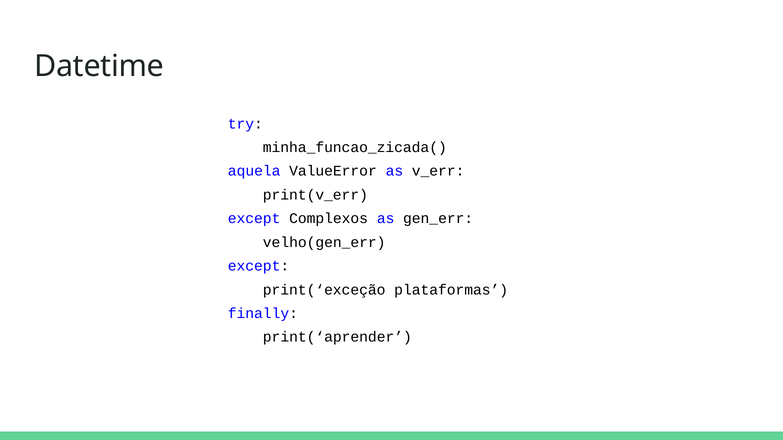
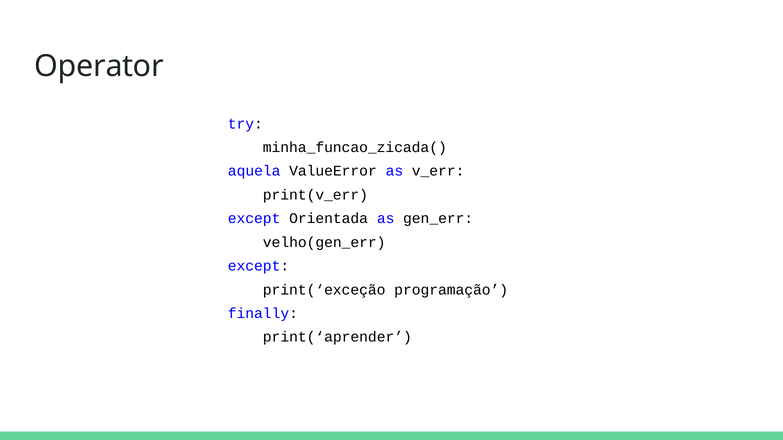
Datetime: Datetime -> Operator
Complexos: Complexos -> Orientada
plataformas: plataformas -> programação
